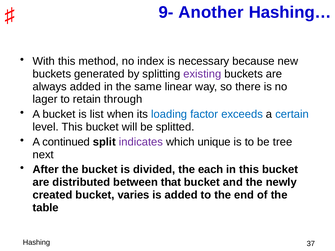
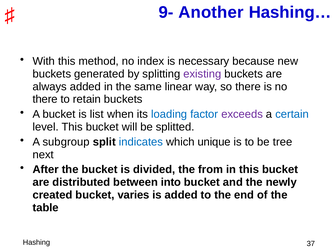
lager at (45, 99): lager -> there
retain through: through -> buckets
exceeds colour: blue -> purple
continued: continued -> subgroup
indicates colour: purple -> blue
each: each -> from
that: that -> into
